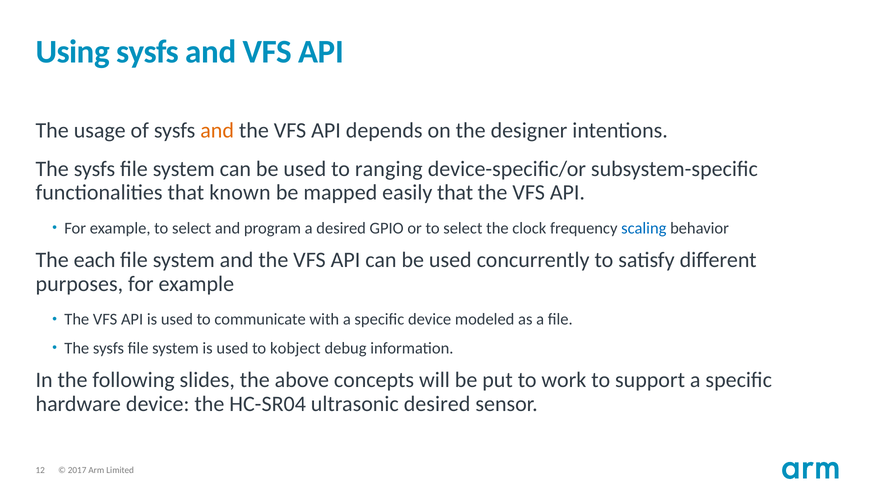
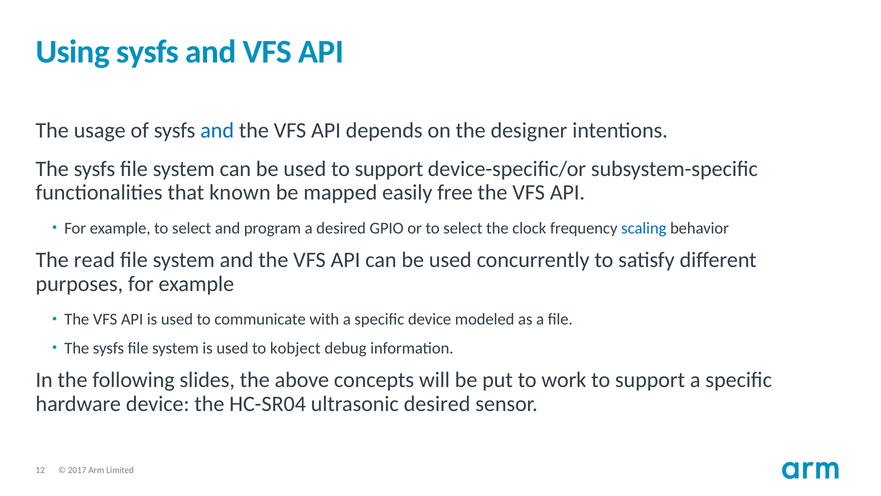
and at (217, 130) colour: orange -> blue
used to ranging: ranging -> support
easily that: that -> free
each: each -> read
